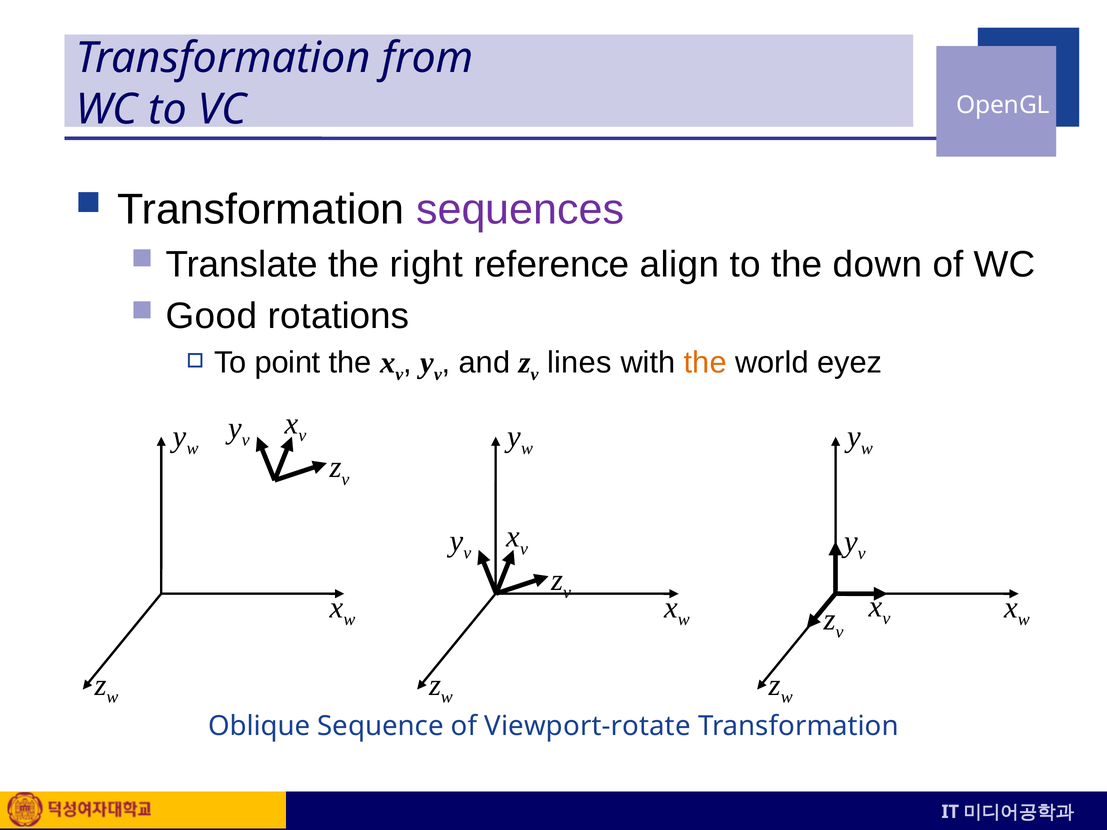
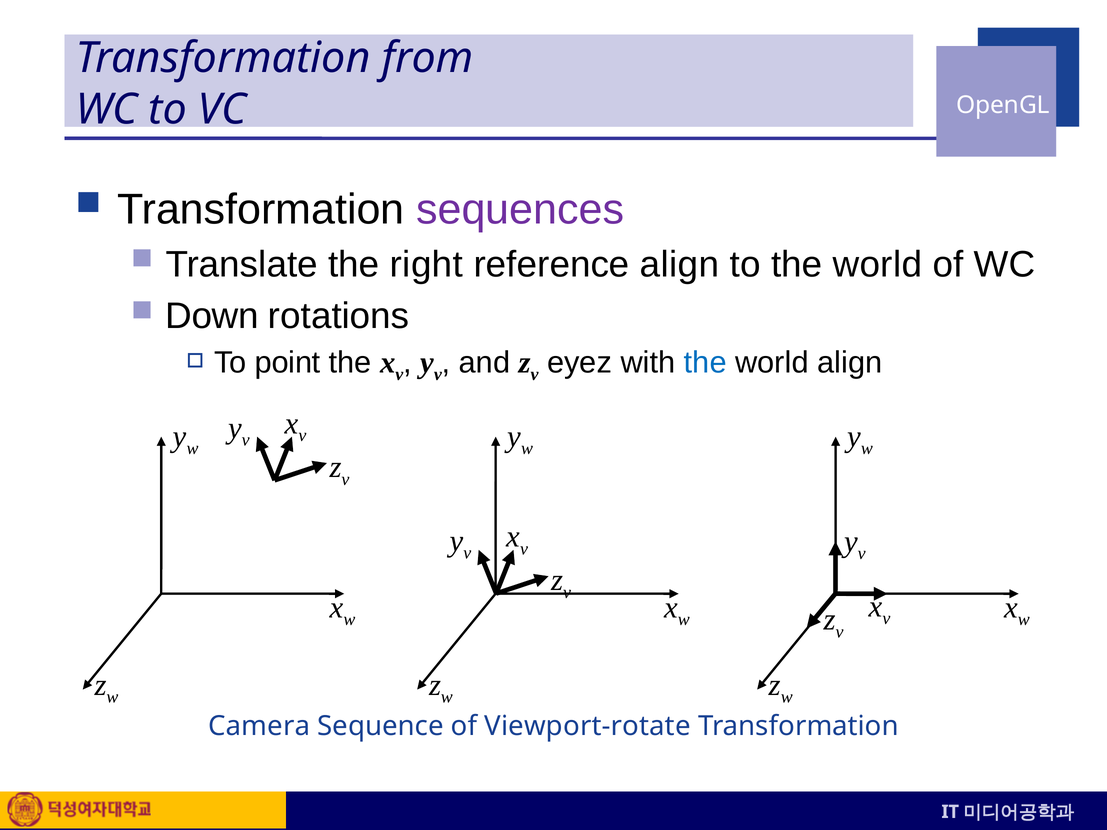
to the down: down -> world
Good: Good -> Down
lines: lines -> eyez
the at (705, 363) colour: orange -> blue
world eyez: eyez -> align
Oblique: Oblique -> Camera
